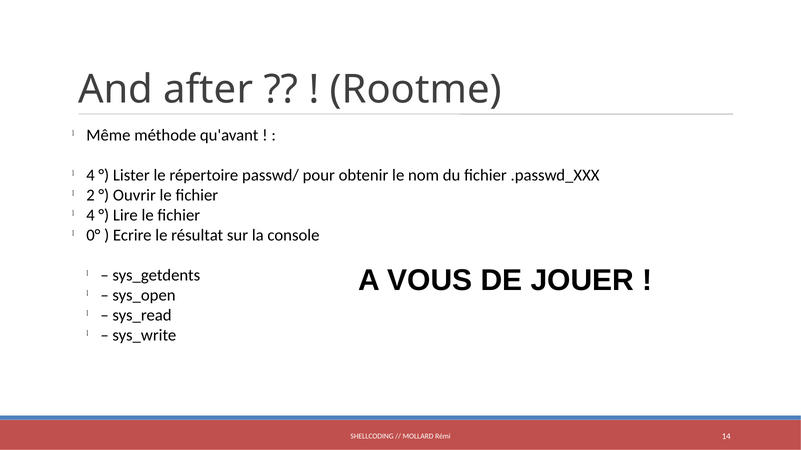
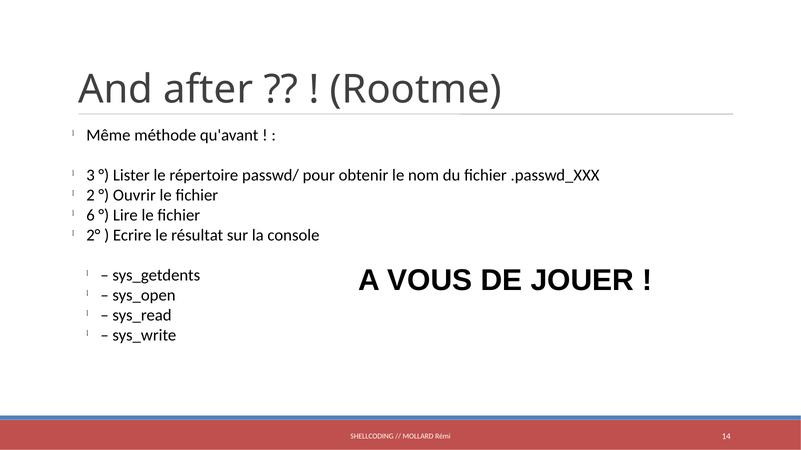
4 at (91, 175): 4 -> 3
4 at (91, 216): 4 -> 6
0°: 0° -> 2°
